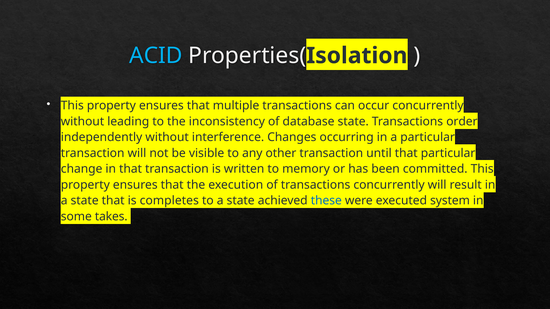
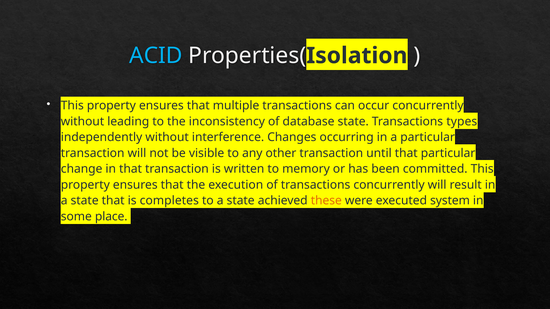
order: order -> types
these colour: blue -> orange
takes: takes -> place
